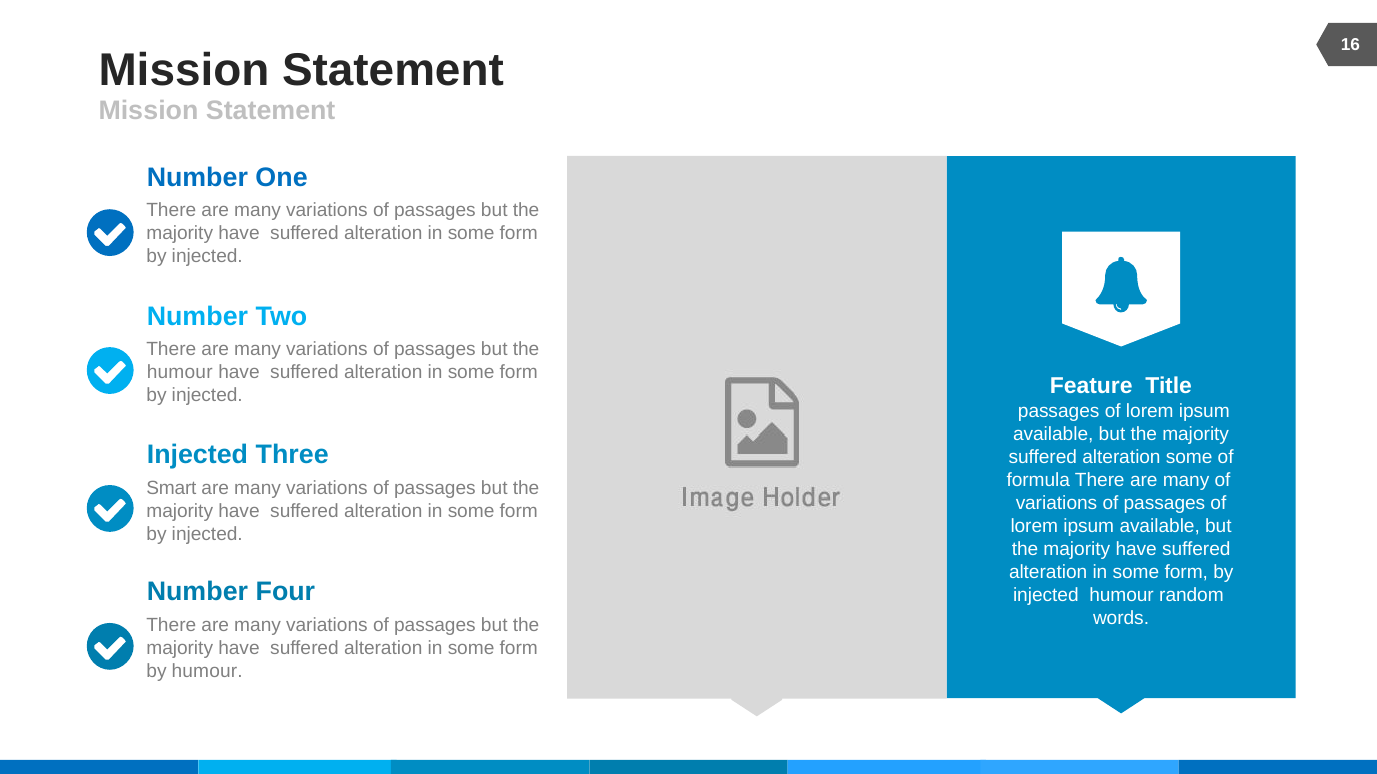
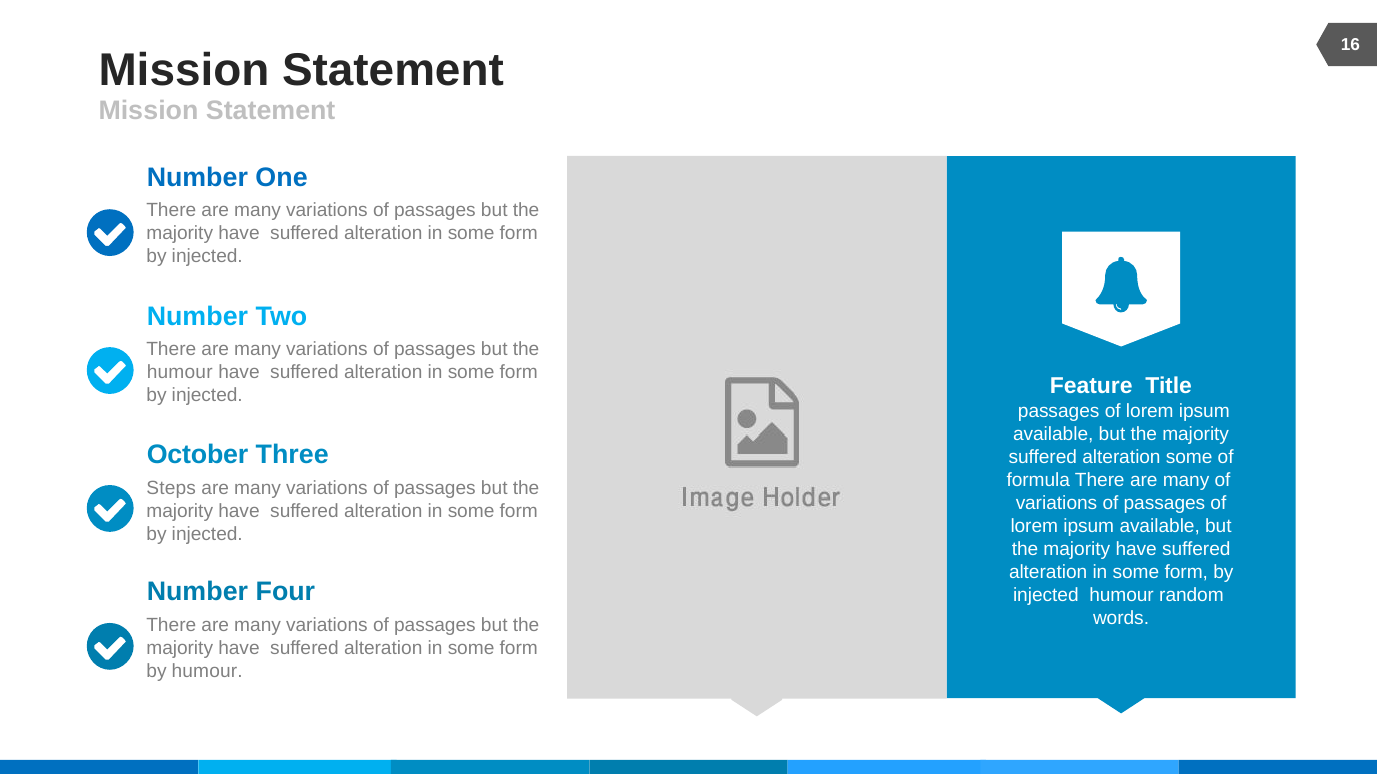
Injected at (197, 455): Injected -> October
Smart: Smart -> Steps
